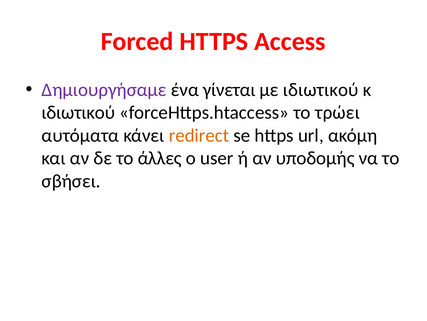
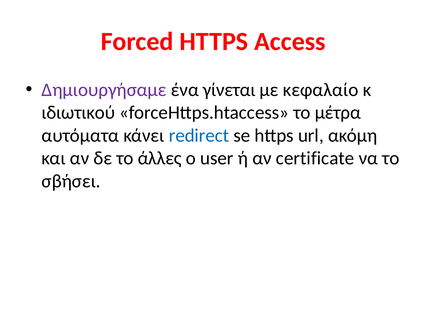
με ιδιωτικού: ιδιωτικού -> κεφαλαίο
τρώει: τρώει -> μέτρα
redirect colour: orange -> blue
υποδομής: υποδομής -> certificate
